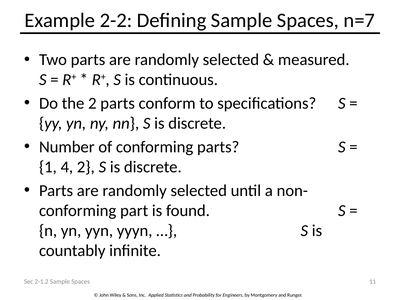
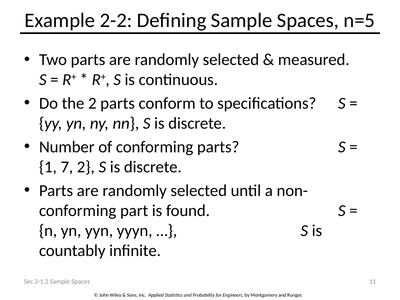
n=7: n=7 -> n=5
4: 4 -> 7
